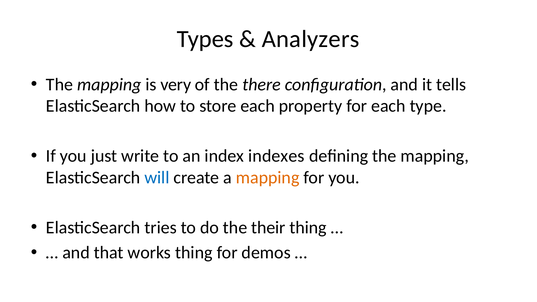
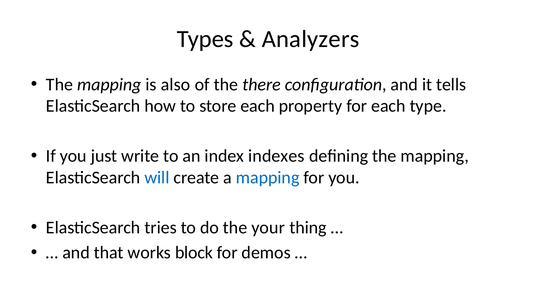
very: very -> also
mapping at (268, 178) colour: orange -> blue
their: their -> your
works thing: thing -> block
